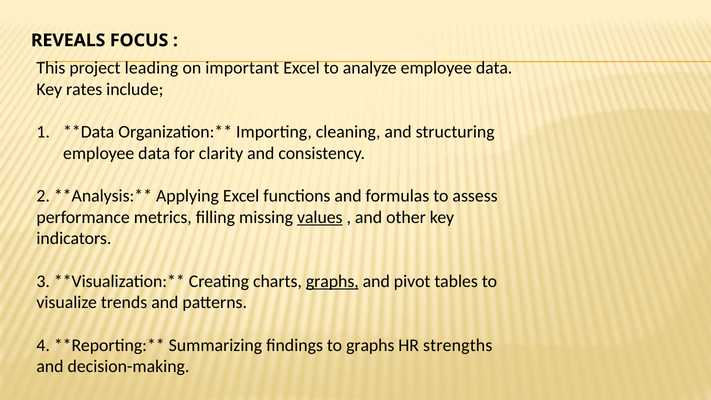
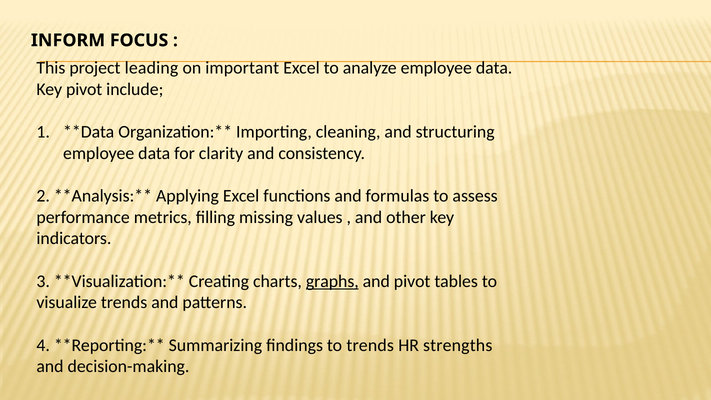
REVEALS: REVEALS -> INFORM
Key rates: rates -> pivot
values underline: present -> none
to graphs: graphs -> trends
